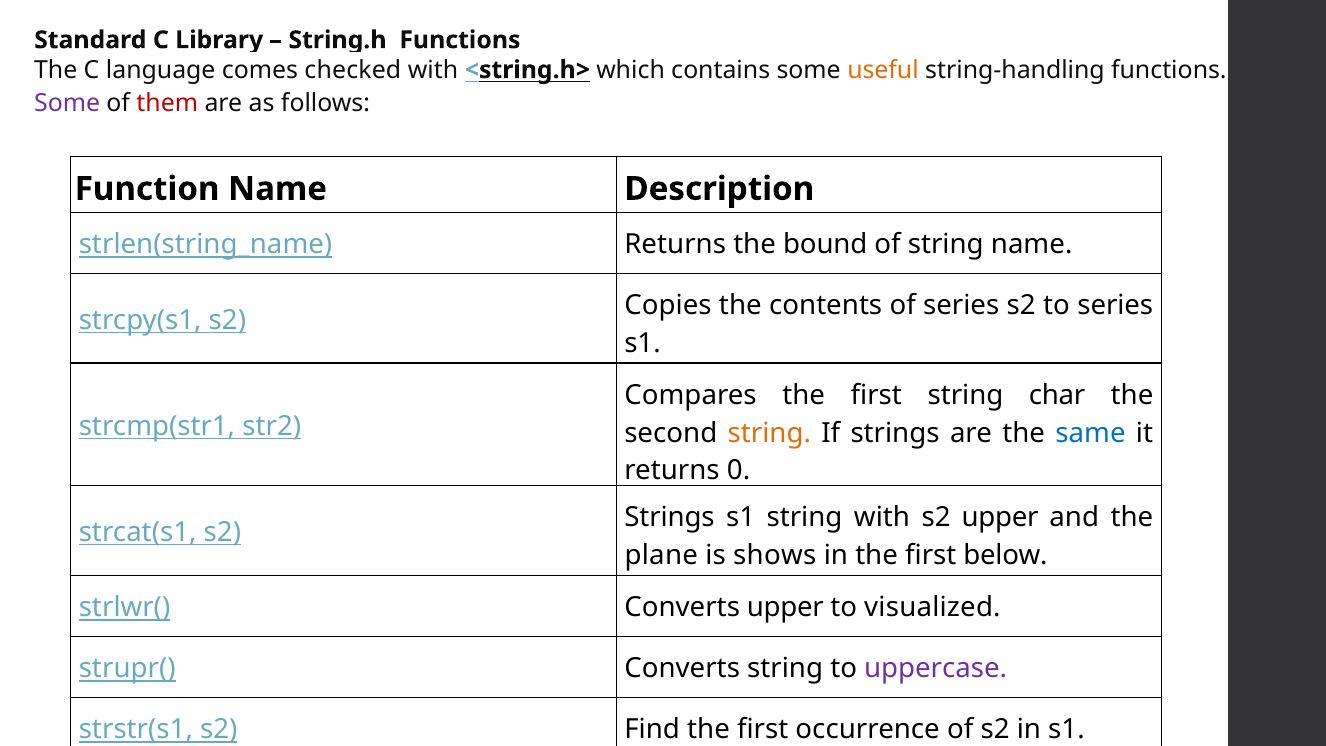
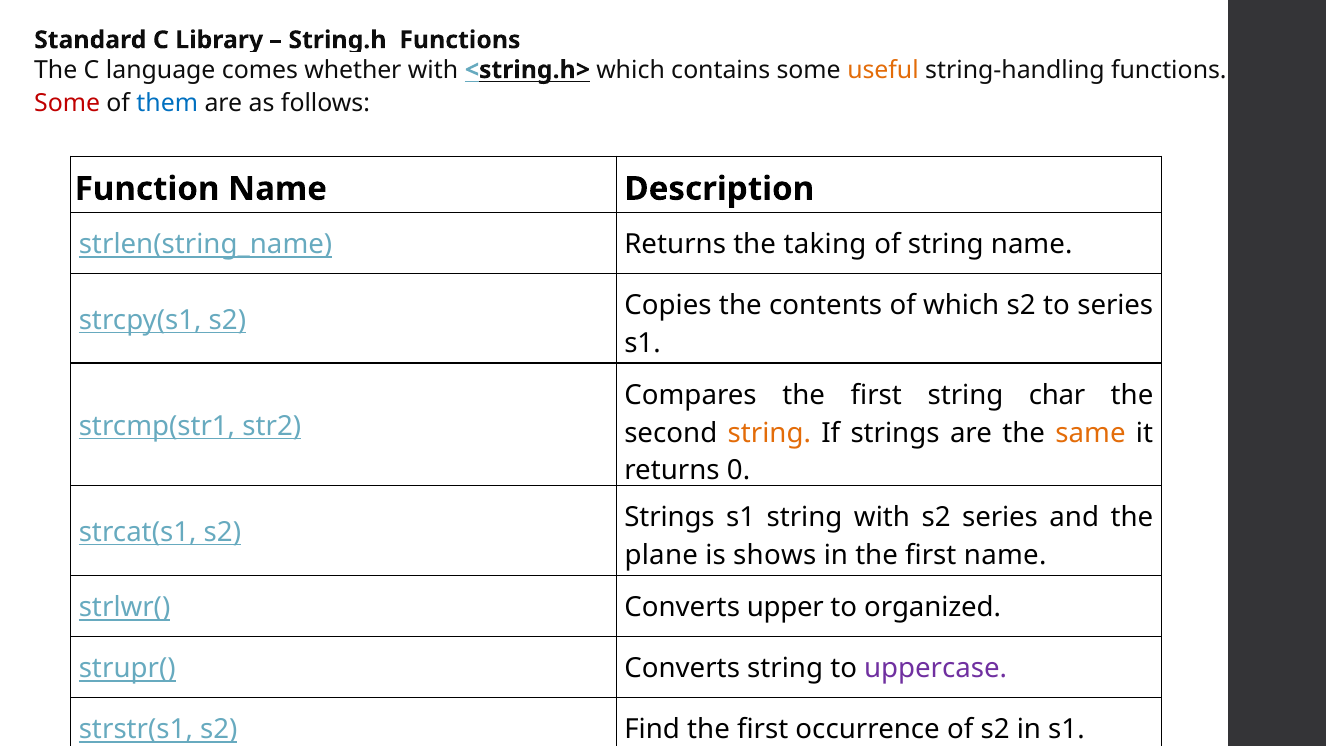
checked: checked -> whether
Some at (67, 104) colour: purple -> red
them colour: red -> blue
bound: bound -> taking
of series: series -> which
same colour: blue -> orange
s2 upper: upper -> series
first below: below -> name
visualized: visualized -> organized
